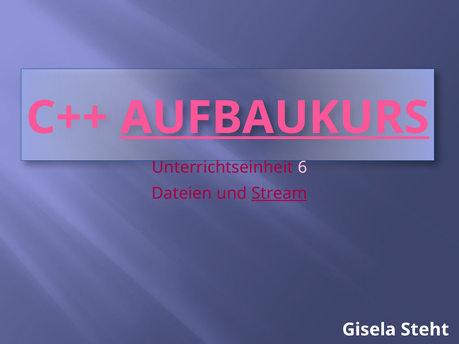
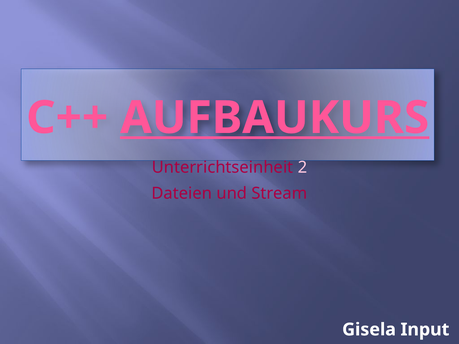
6: 6 -> 2
Stream underline: present -> none
Steht: Steht -> Input
